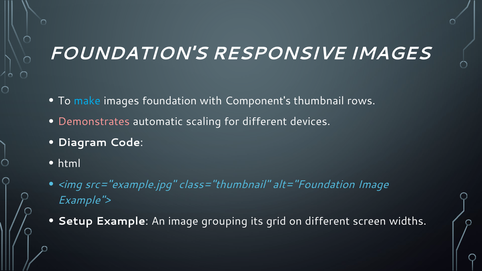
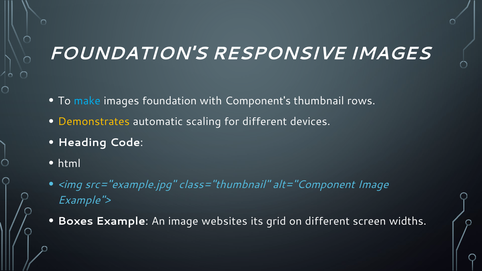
Demonstrates colour: pink -> yellow
Diagram: Diagram -> Heading
alt="Foundation: alt="Foundation -> alt="Component
Setup: Setup -> Boxes
grouping: grouping -> websites
